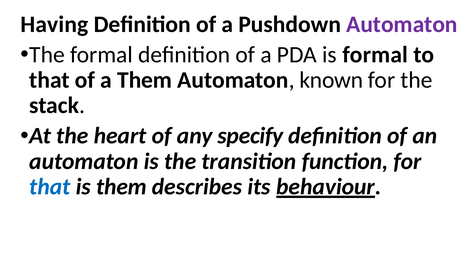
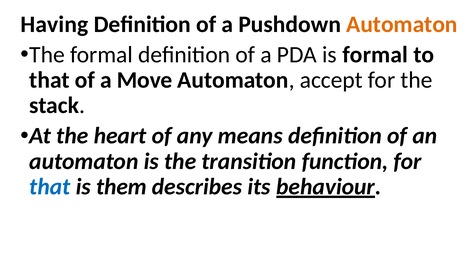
Automaton at (402, 24) colour: purple -> orange
a Them: Them -> Move
known: known -> accept
specify: specify -> means
